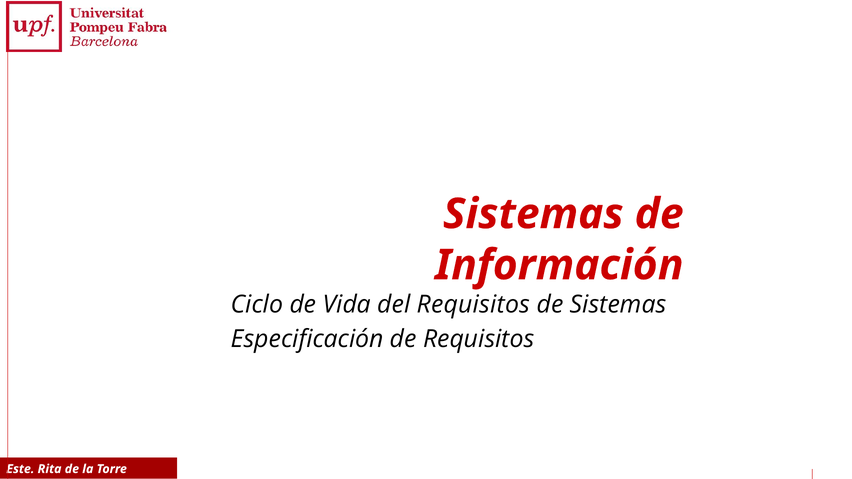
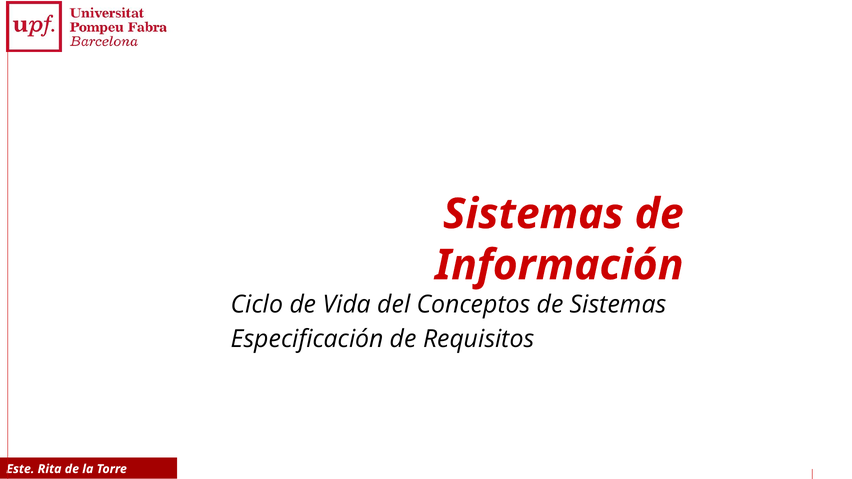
del Requisitos: Requisitos -> Conceptos
